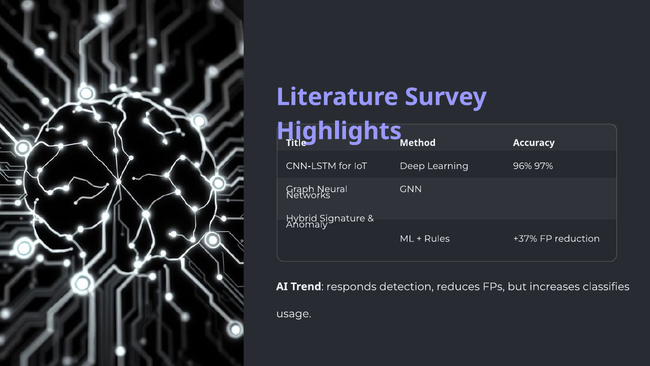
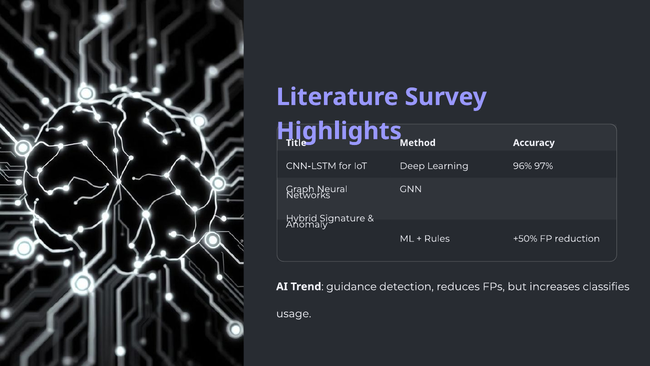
+37%: +37% -> +50%
responds: responds -> guidance
